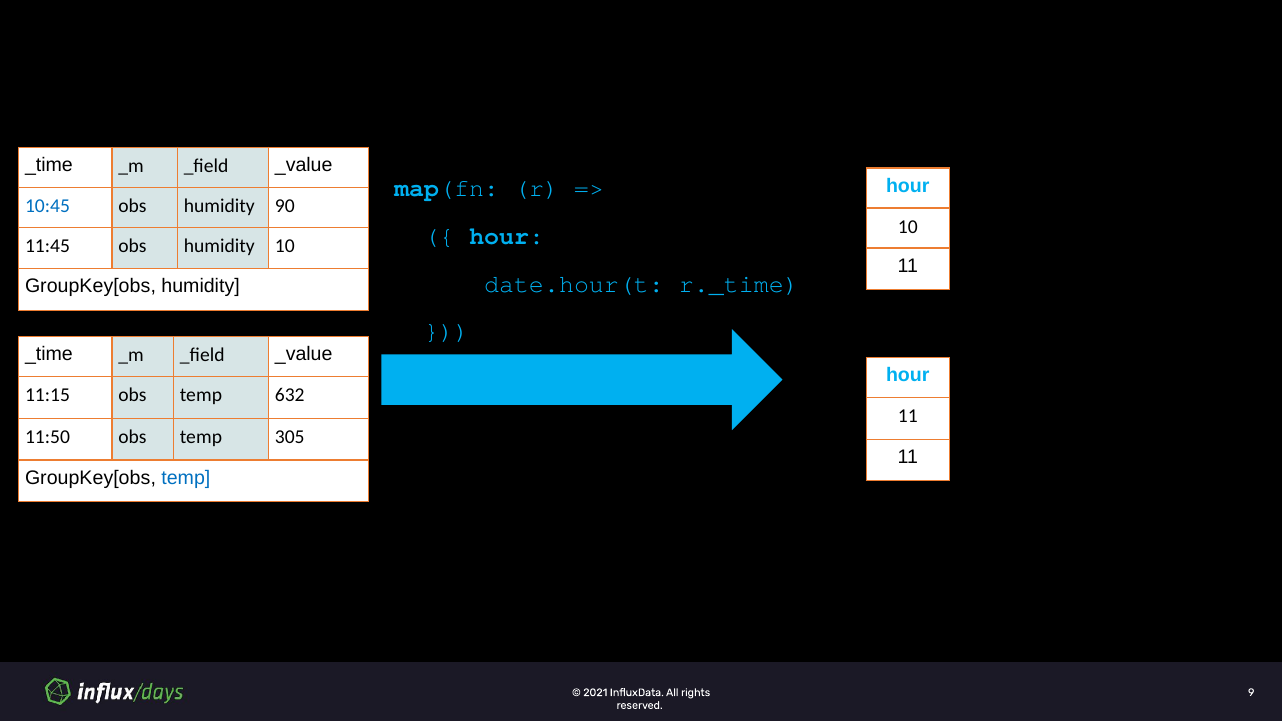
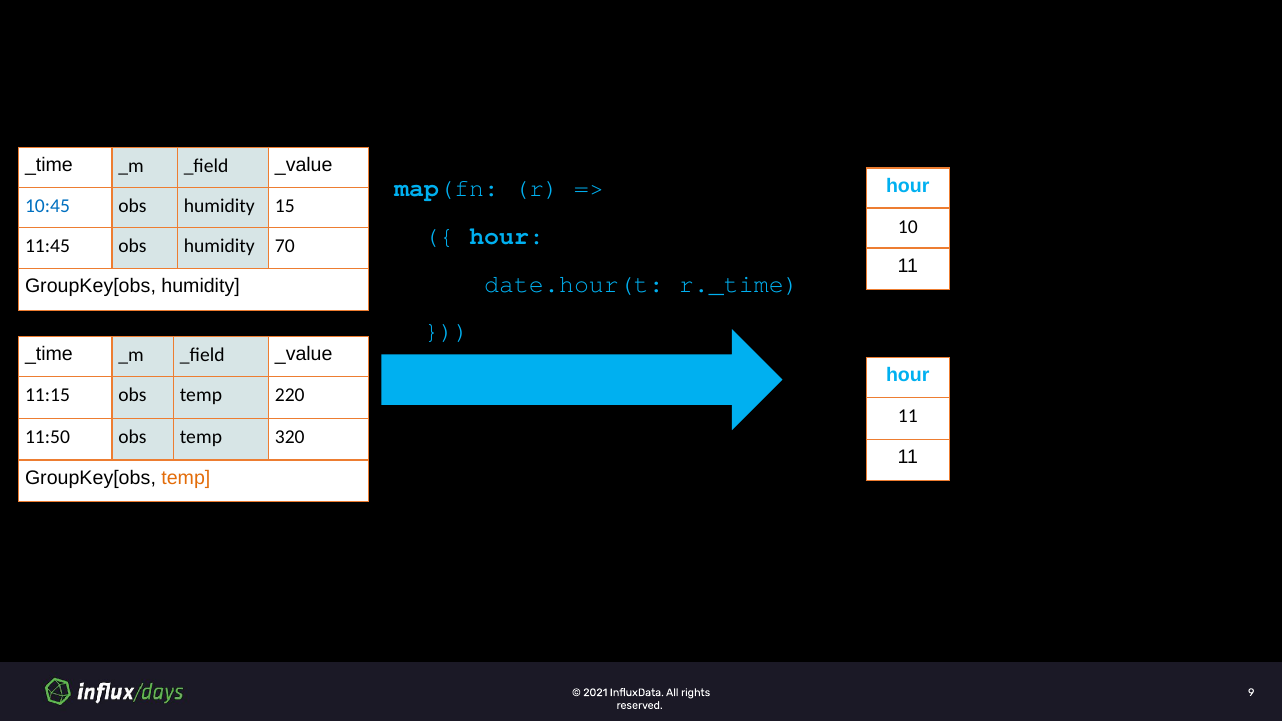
90: 90 -> 15
humidity 10: 10 -> 70
632: 632 -> 220
305: 305 -> 320
temp at (186, 478) colour: blue -> orange
